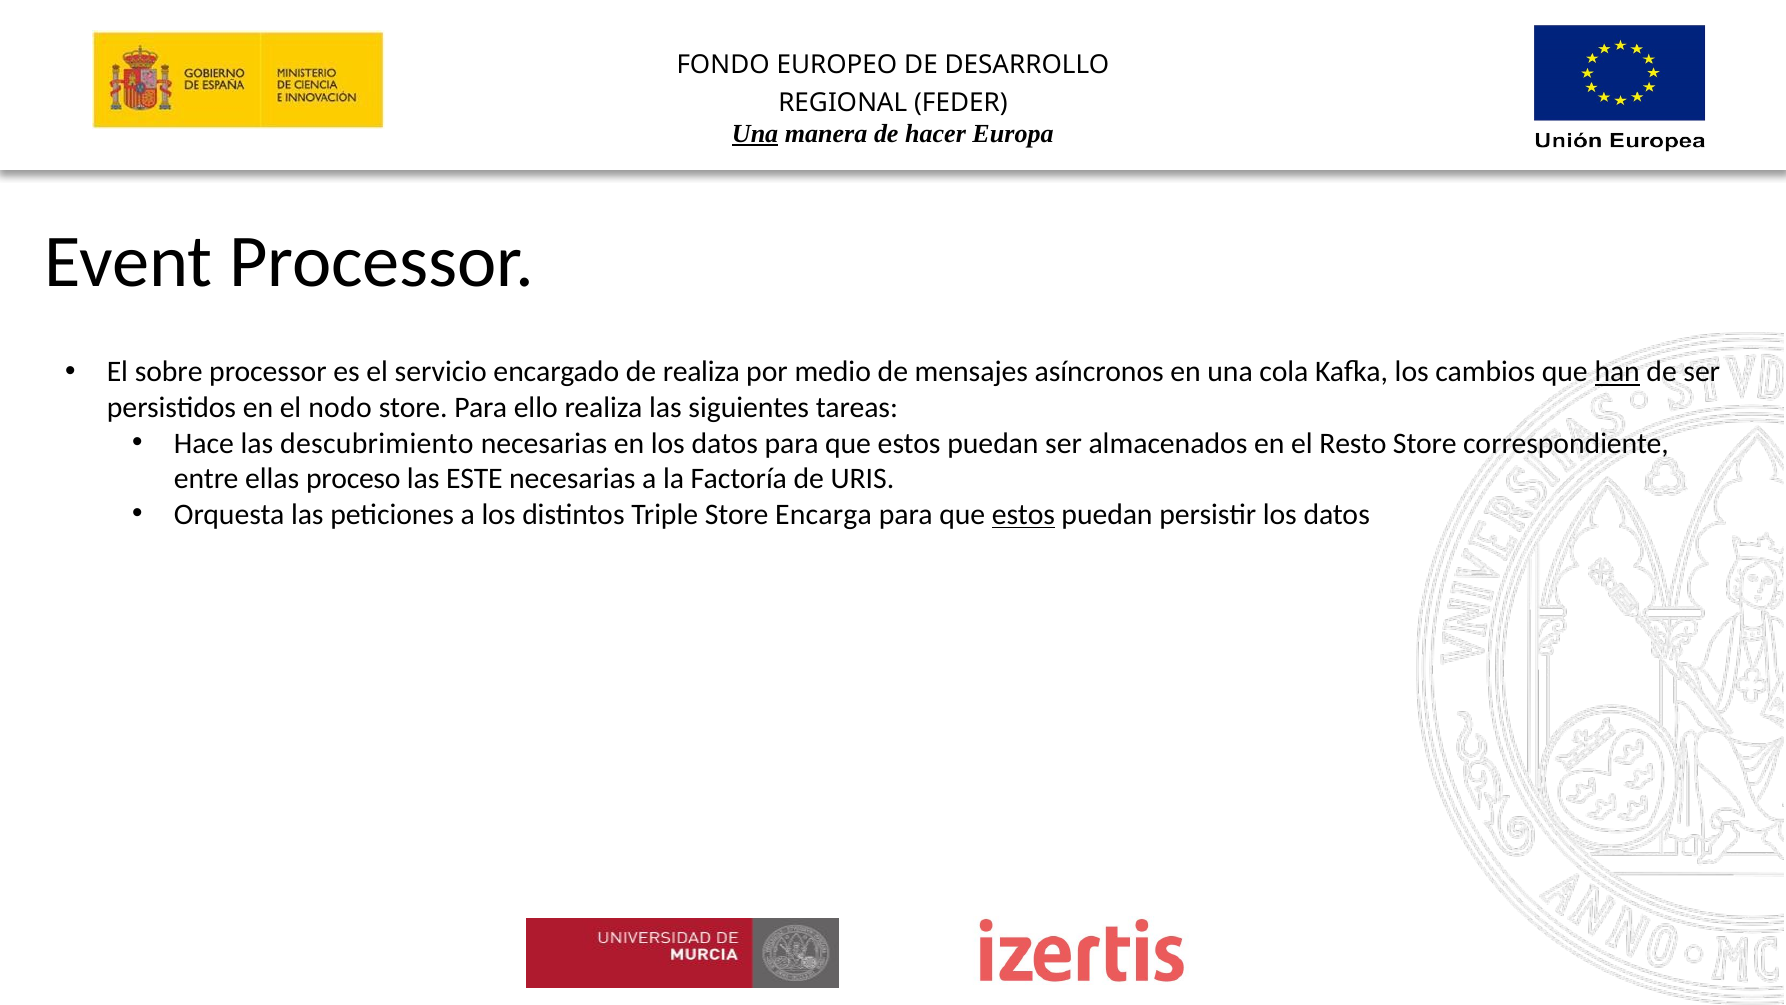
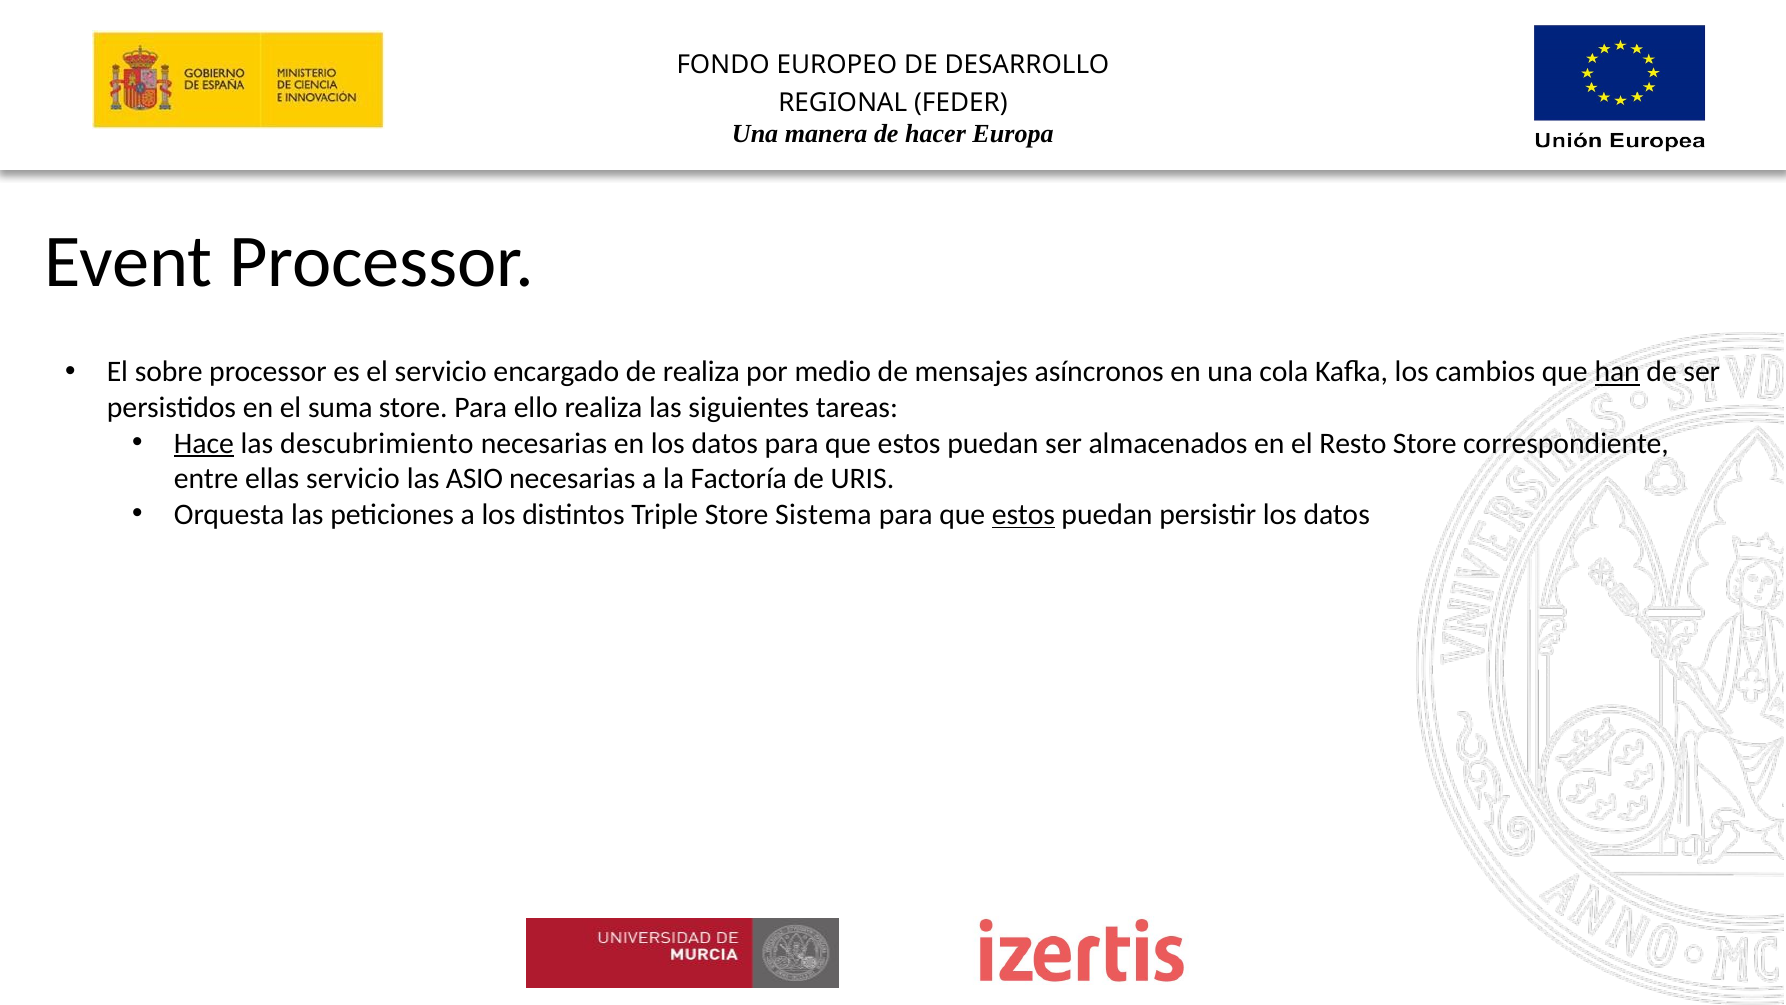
Una at (755, 134) underline: present -> none
nodo: nodo -> suma
Hace underline: none -> present
ellas proceso: proceso -> servicio
ESTE: ESTE -> ASIO
Encarga: Encarga -> Sistema
